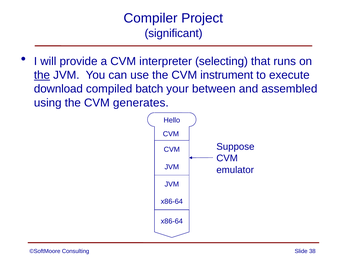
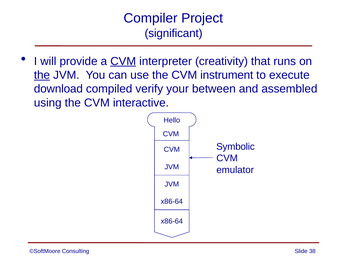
CVM at (123, 61) underline: none -> present
selecting: selecting -> creativity
batch: batch -> verify
generates: generates -> interactive
Suppose: Suppose -> Symbolic
